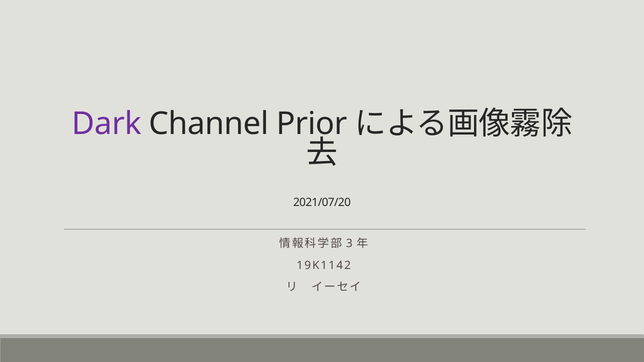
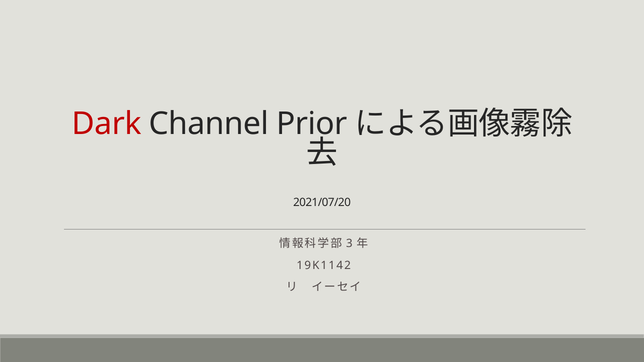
Dark colour: purple -> red
